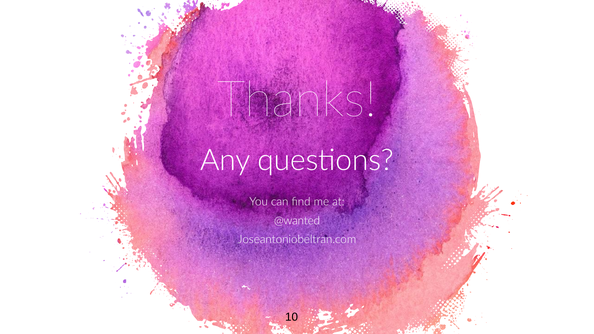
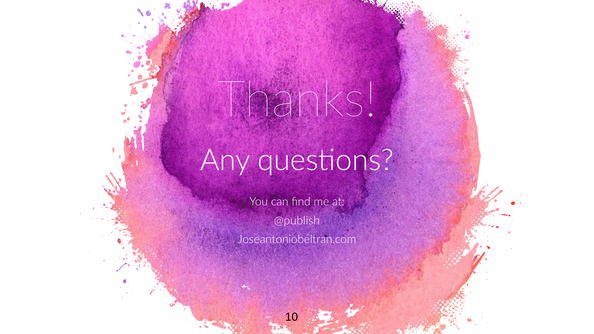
@wanted: @wanted -> @publish
